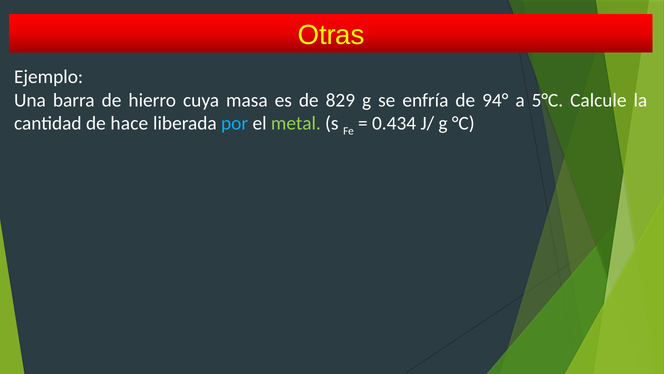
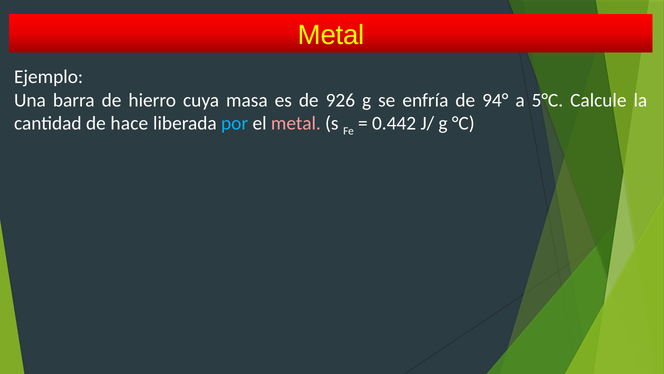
Otras at (331, 35): Otras -> Metal
829: 829 -> 926
metal at (296, 123) colour: light green -> pink
0.434: 0.434 -> 0.442
